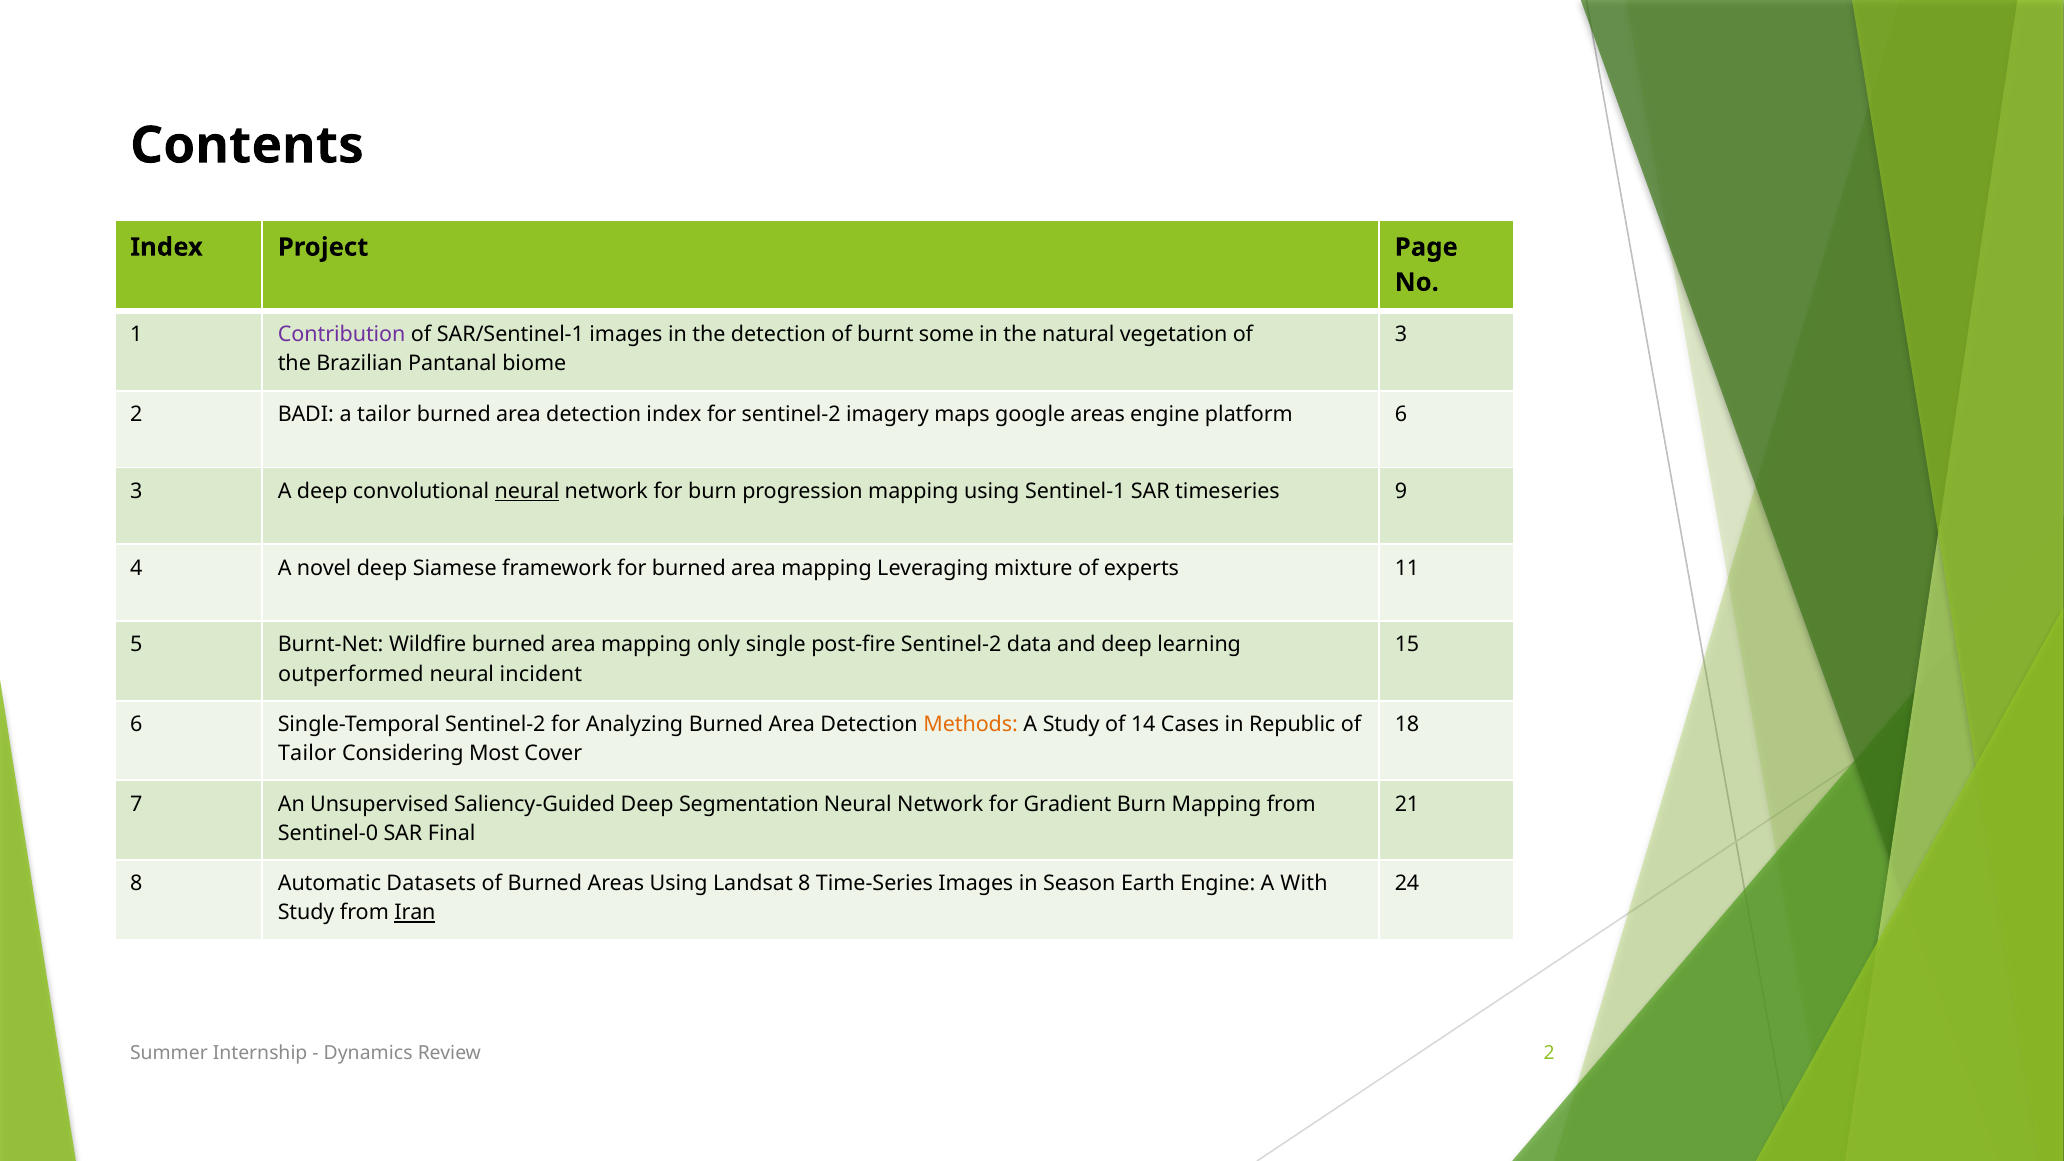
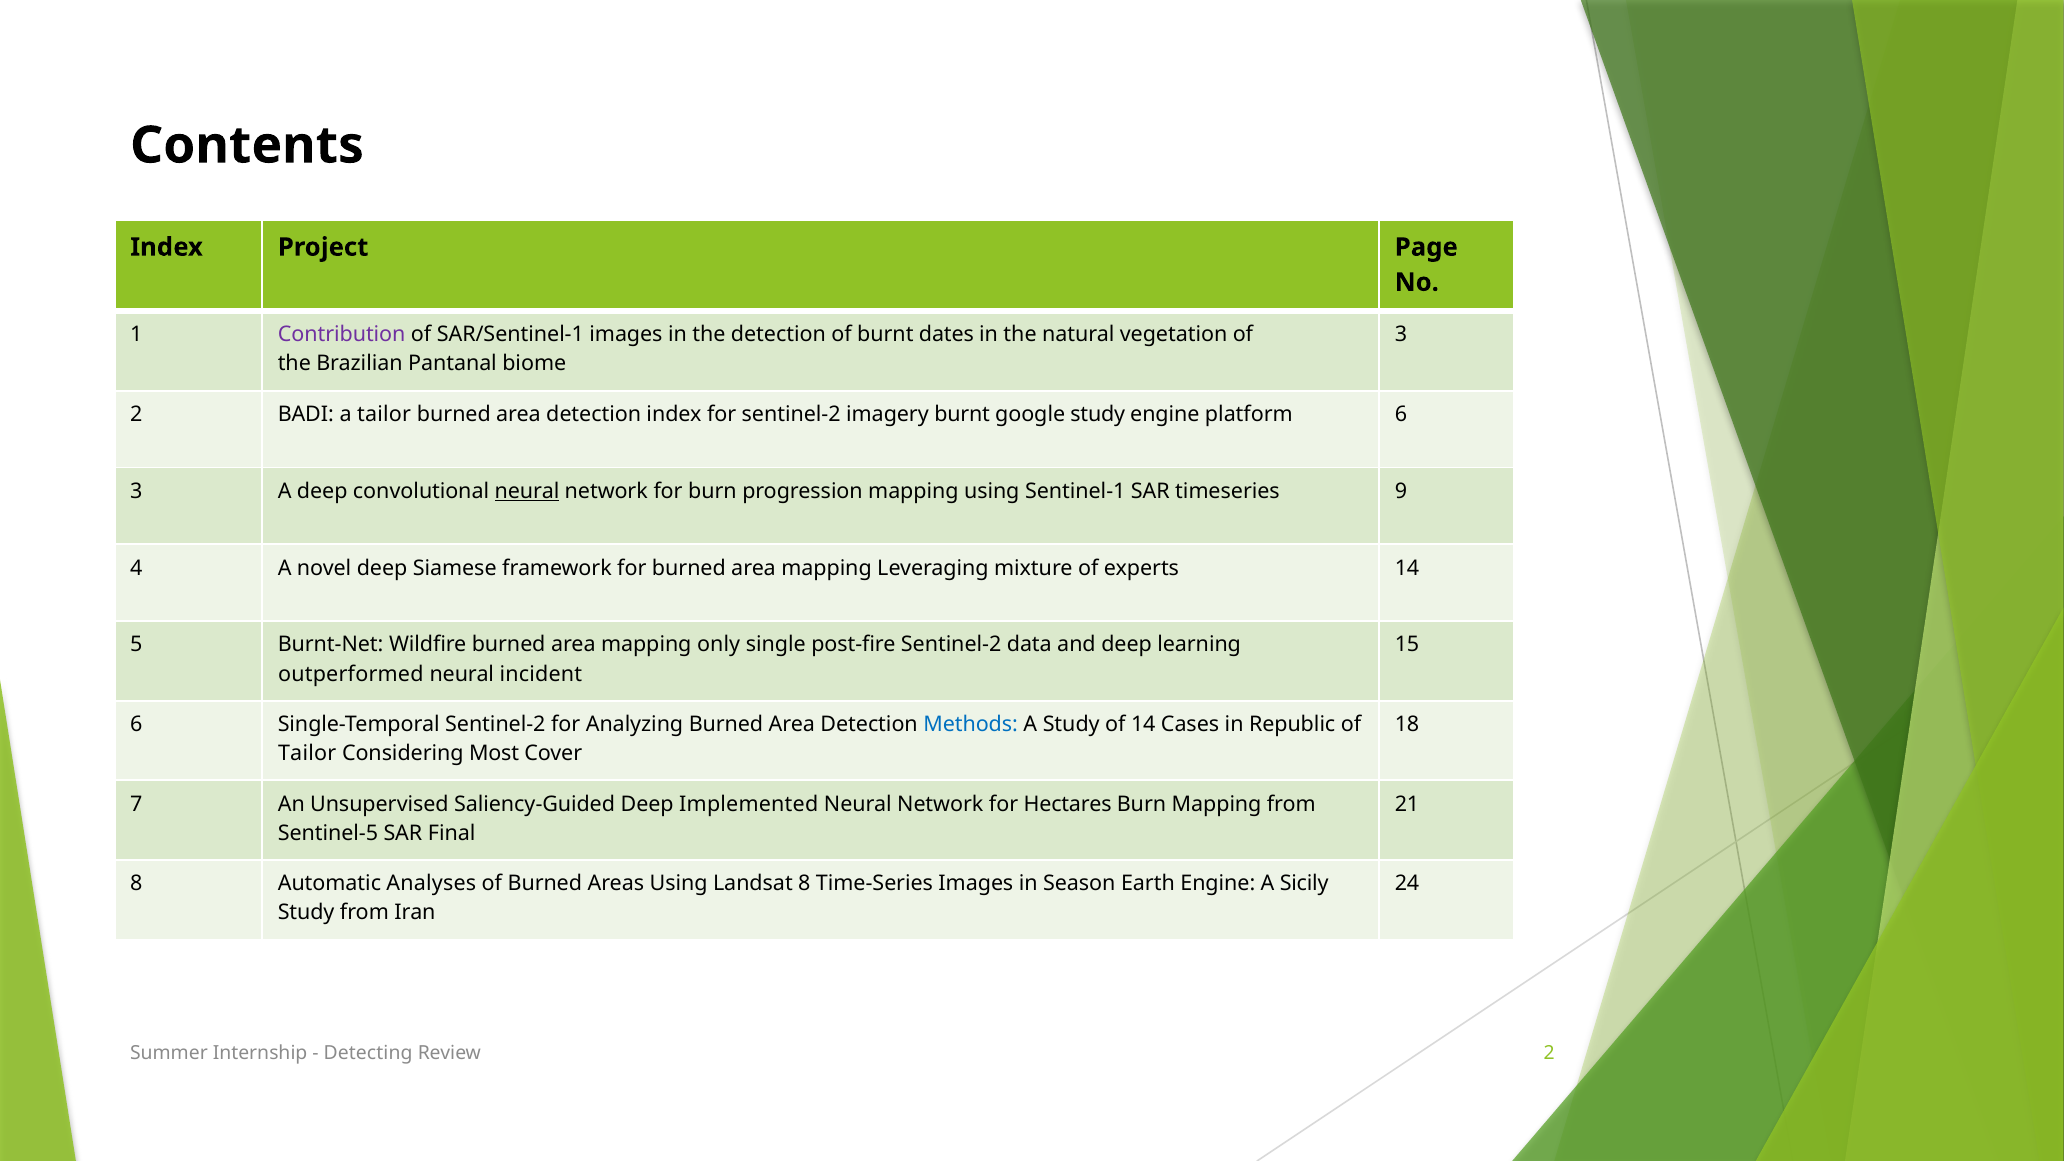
some: some -> dates
imagery maps: maps -> burnt
google areas: areas -> study
experts 11: 11 -> 14
Methods colour: orange -> blue
Segmentation: Segmentation -> Implemented
Gradient: Gradient -> Hectares
Sentinel-0: Sentinel-0 -> Sentinel-5
Datasets: Datasets -> Analyses
With: With -> Sicily
Iran underline: present -> none
Dynamics: Dynamics -> Detecting
